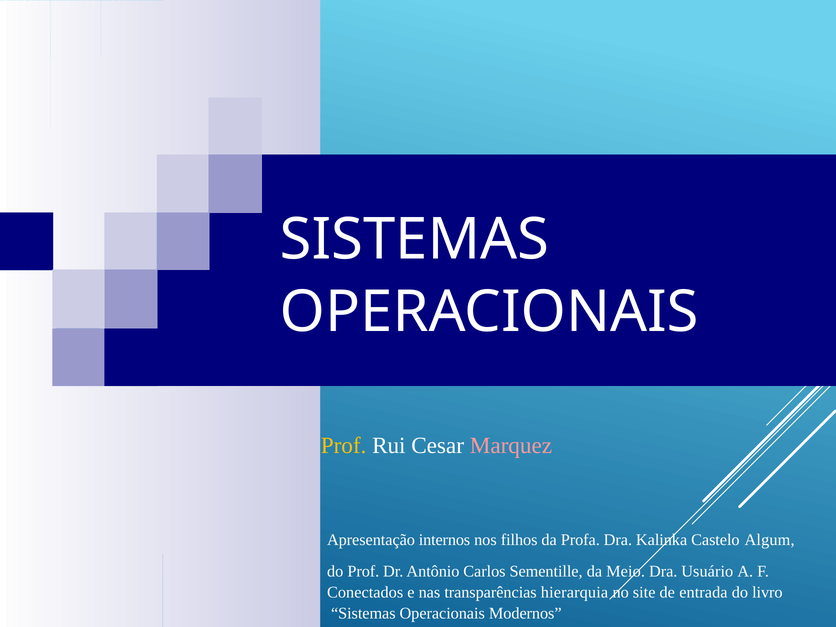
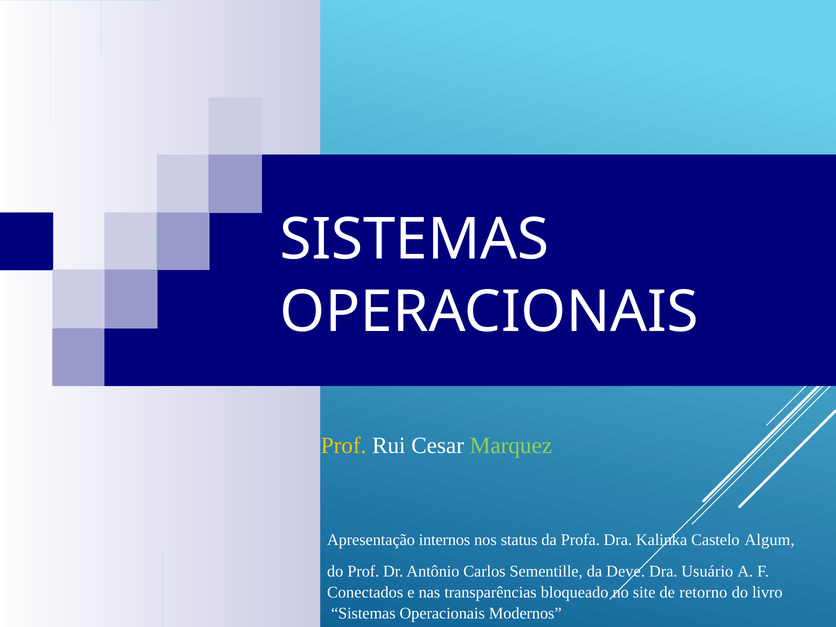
Marquez colour: pink -> light green
filhos: filhos -> status
Meio: Meio -> Deve
hierarquia: hierarquia -> bloqueado
entrada: entrada -> retorno
